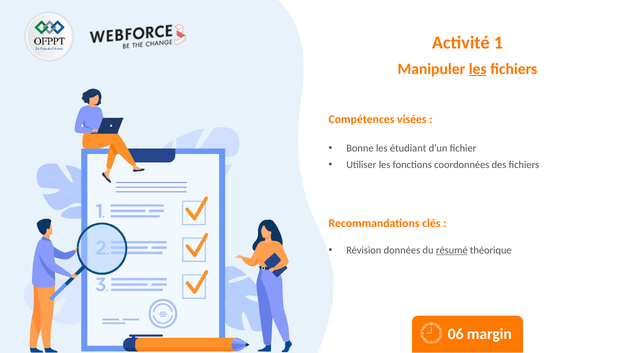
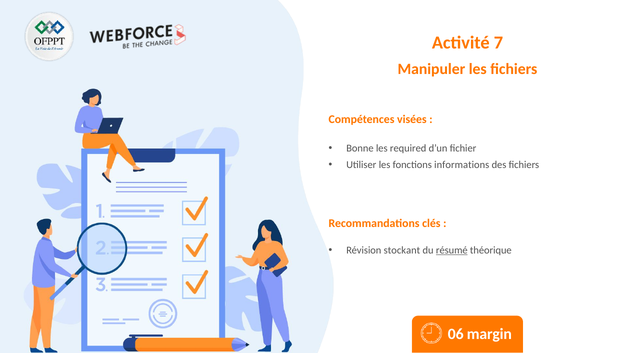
1: 1 -> 7
les at (478, 69) underline: present -> none
étudiant: étudiant -> required
coordonnées: coordonnées -> informations
données: données -> stockant
